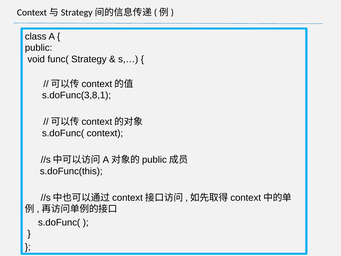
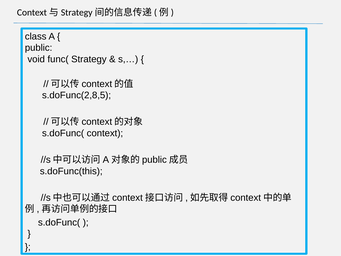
s.doFunc(3,8,1: s.doFunc(3,8,1 -> s.doFunc(2,8,5
